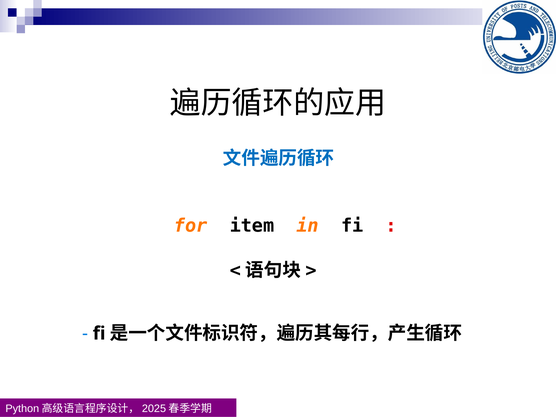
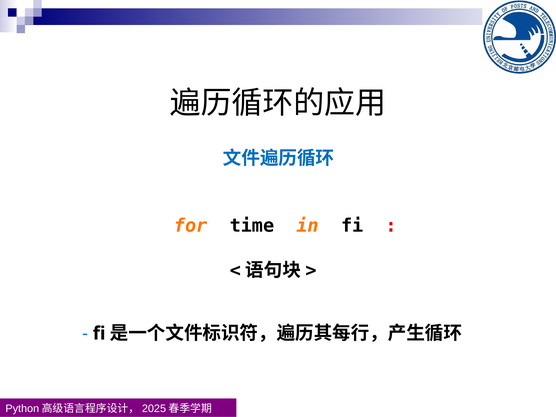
item: item -> time
